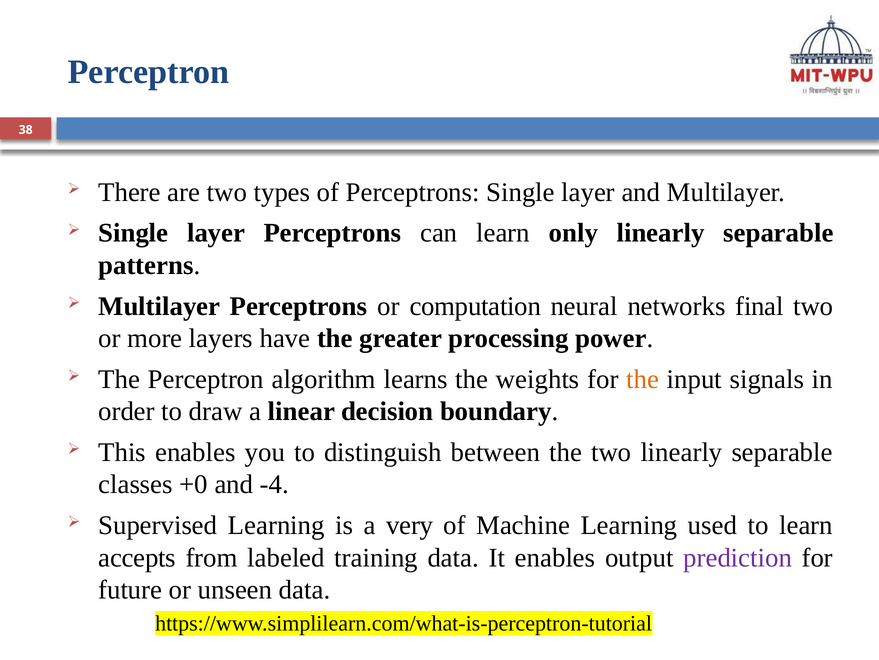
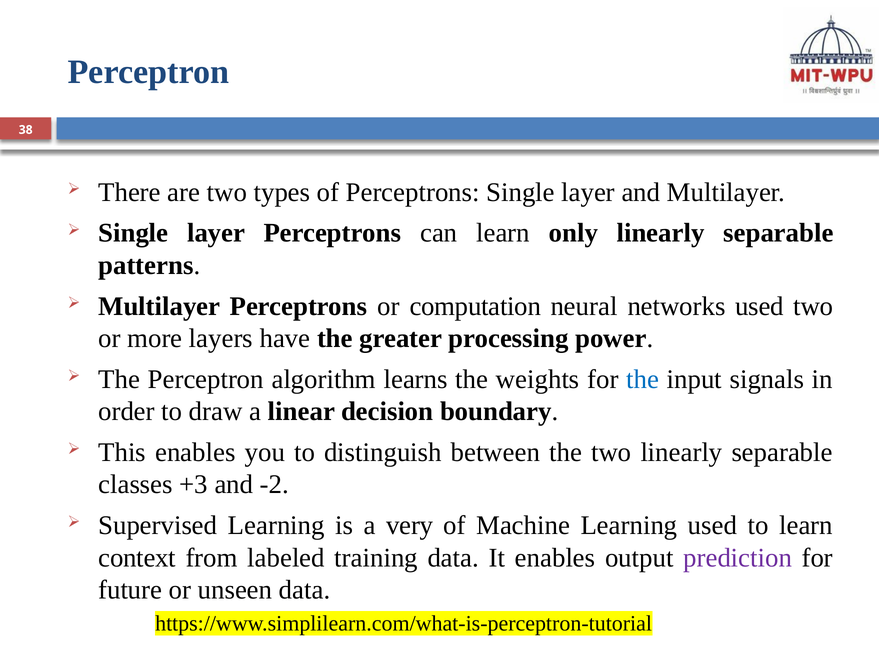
networks final: final -> used
the at (643, 379) colour: orange -> blue
+0: +0 -> +3
-4: -4 -> -2
accepts: accepts -> context
